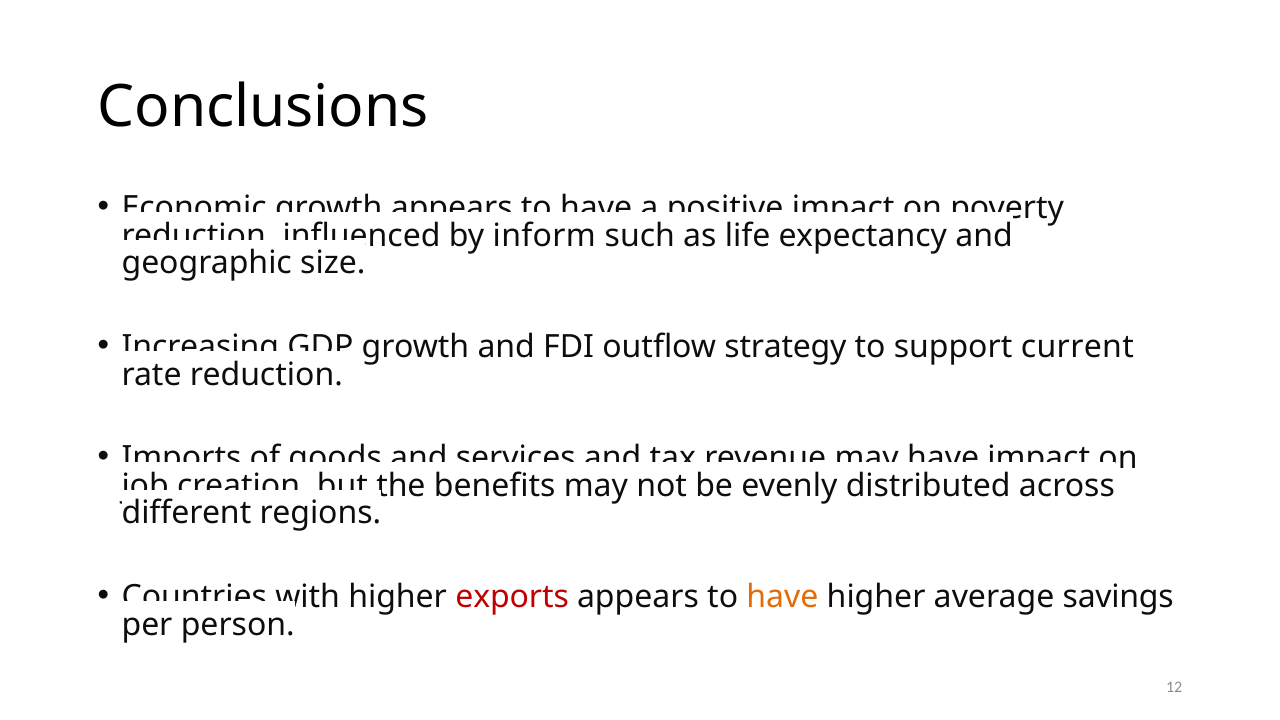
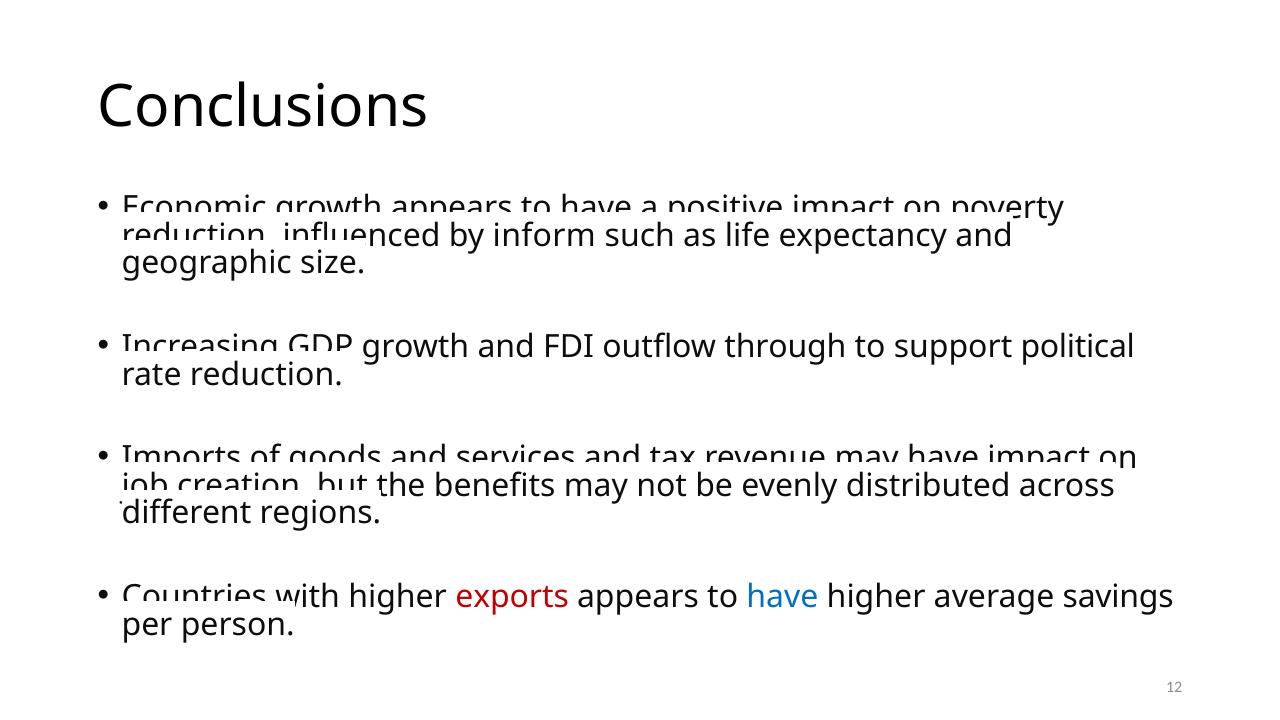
strategy: strategy -> through
current: current -> political
have at (782, 597) colour: orange -> blue
